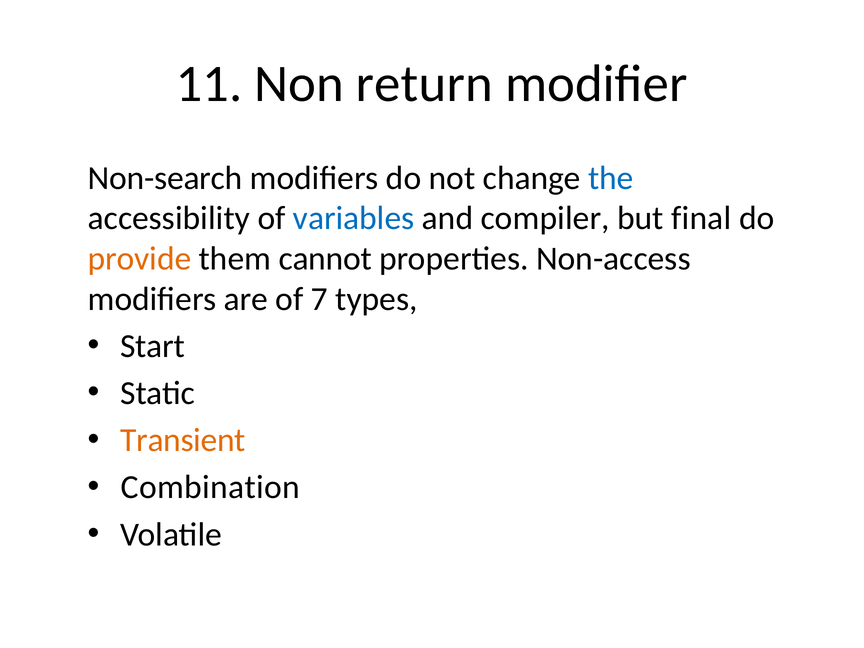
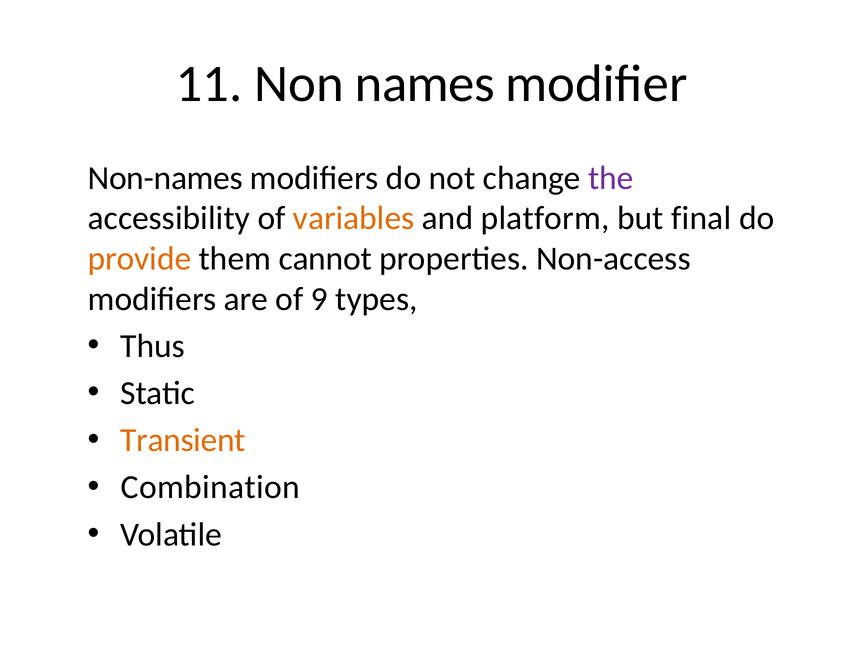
return: return -> names
Non-search: Non-search -> Non-names
the colour: blue -> purple
variables colour: blue -> orange
compiler: compiler -> platform
7: 7 -> 9
Start: Start -> Thus
